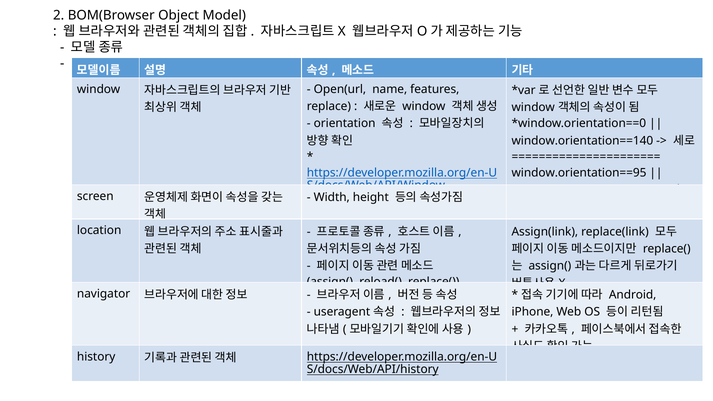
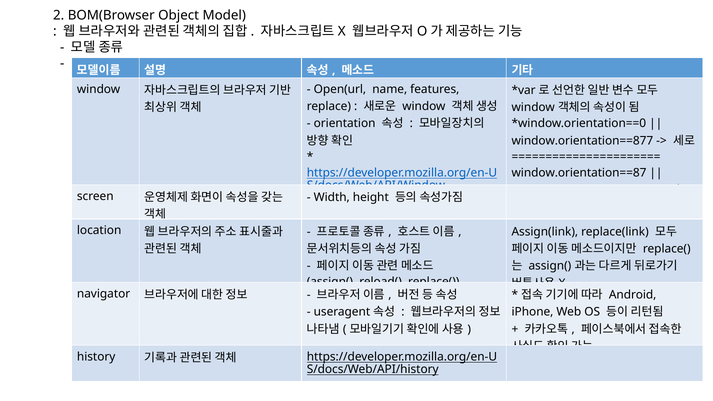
window.orientation==140: window.orientation==140 -> window.orientation==877
window.orientation==95: window.orientation==95 -> window.orientation==87
